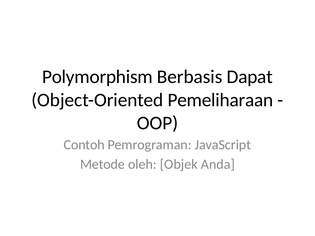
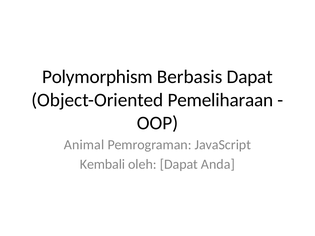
Contoh: Contoh -> Animal
Metode: Metode -> Kembali
oleh Objek: Objek -> Dapat
